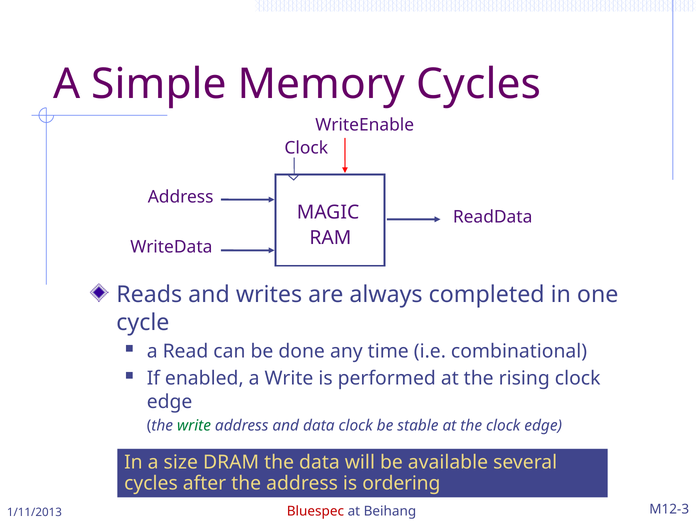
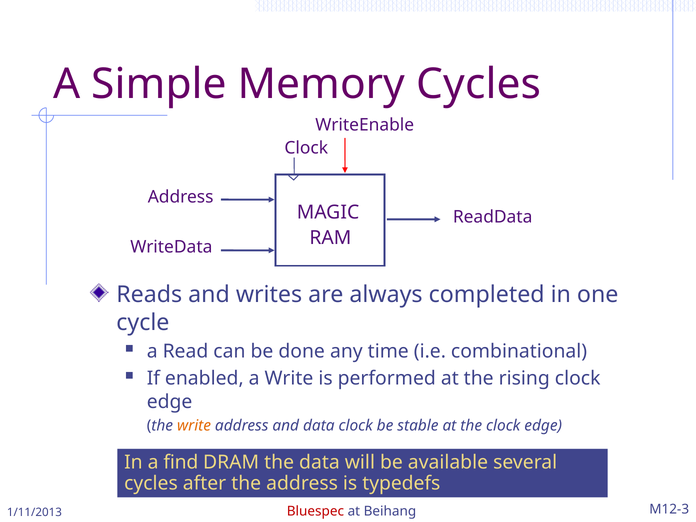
write at (194, 425) colour: green -> orange
size: size -> find
ordering: ordering -> typedefs
